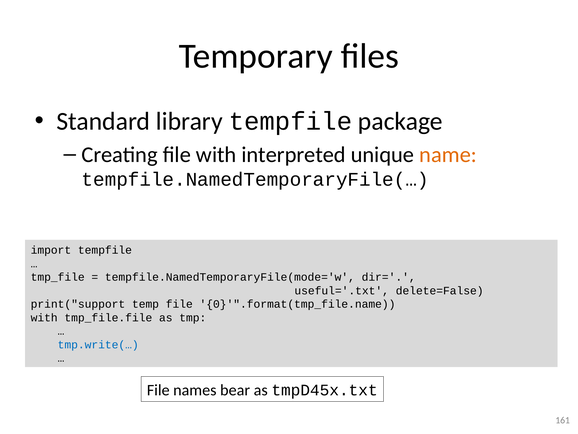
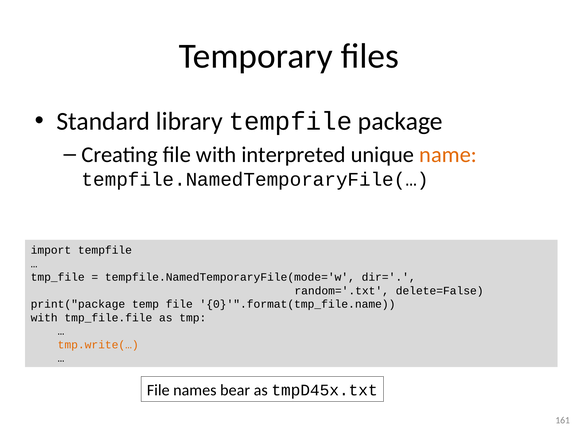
useful='.txt: useful='.txt -> random='.txt
print("support: print("support -> print("package
tmp.write(… colour: blue -> orange
